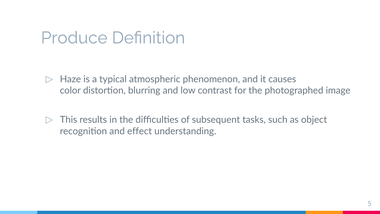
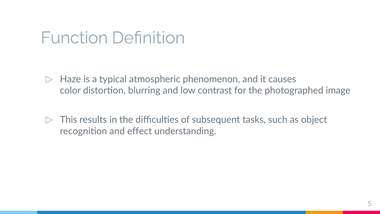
Produce: Produce -> Function
